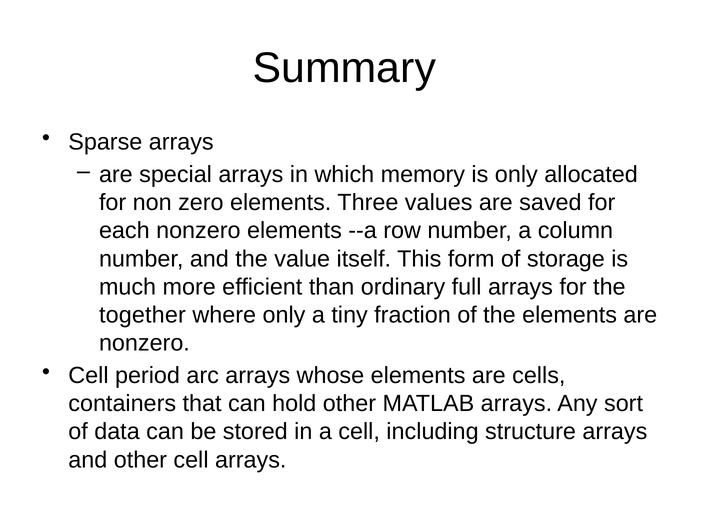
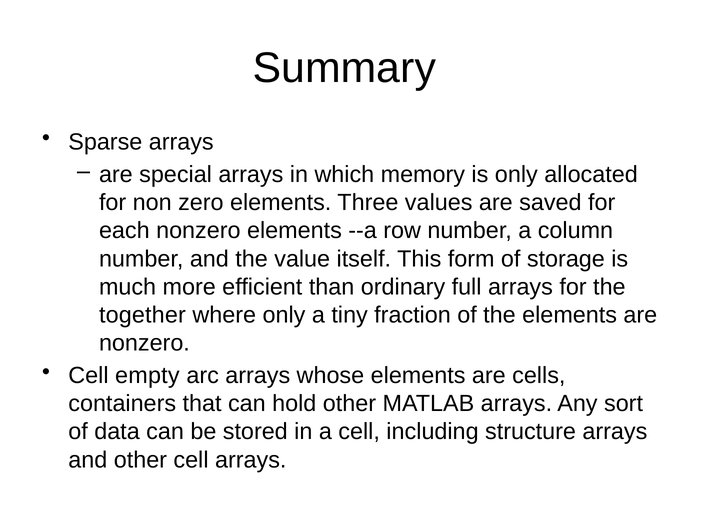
period: period -> empty
